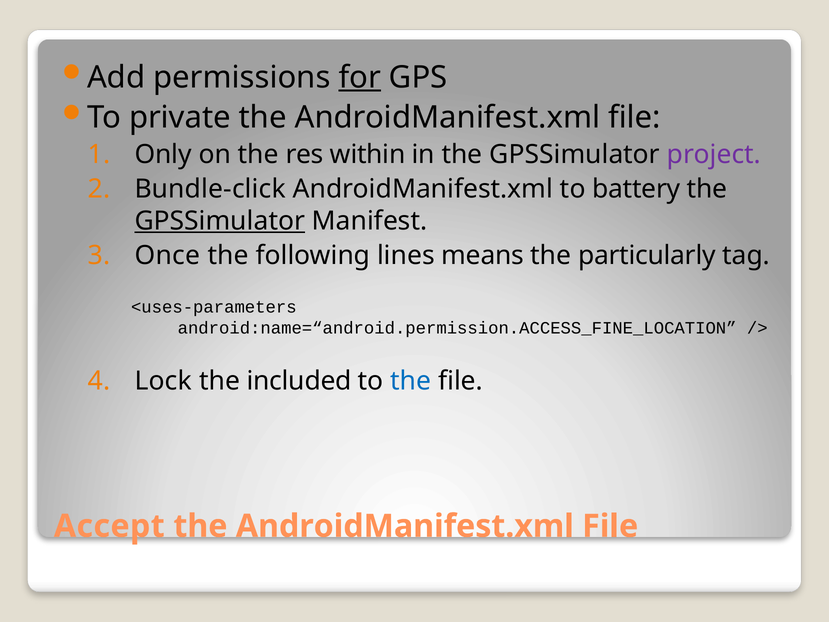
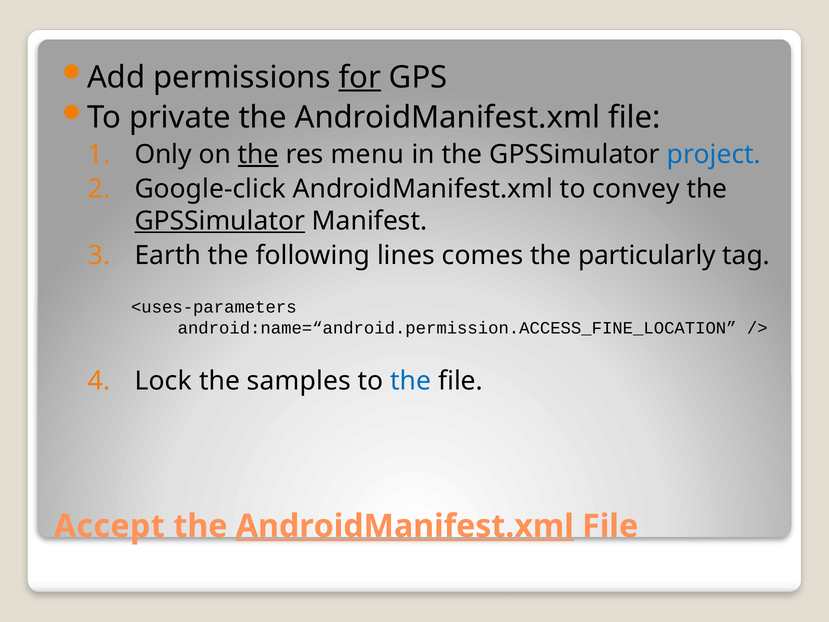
the at (258, 155) underline: none -> present
within: within -> menu
project colour: purple -> blue
Bundle-click: Bundle-click -> Google-click
battery: battery -> convey
Once: Once -> Earth
means: means -> comes
included: included -> samples
AndroidManifest.xml at (405, 526) underline: none -> present
